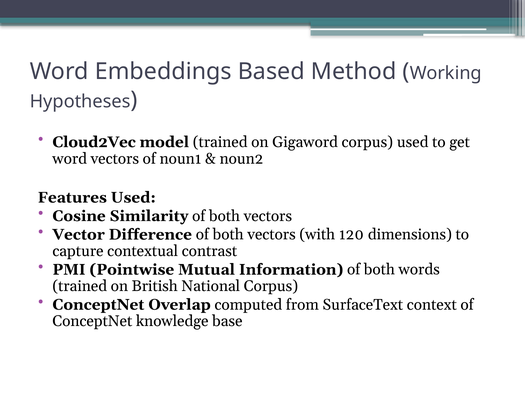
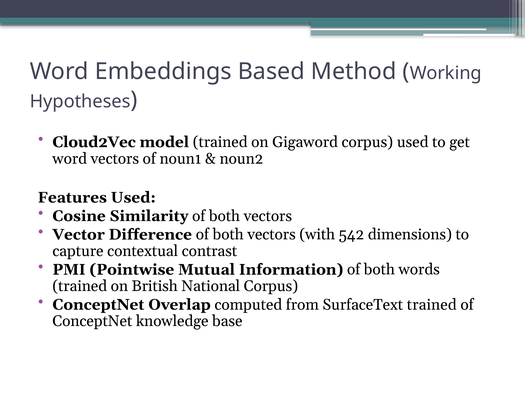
120: 120 -> 542
SurfaceText context: context -> trained
